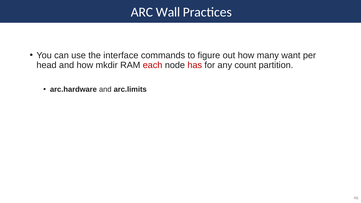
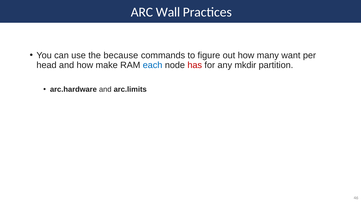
interface: interface -> because
mkdir: mkdir -> make
each colour: red -> blue
count: count -> mkdir
